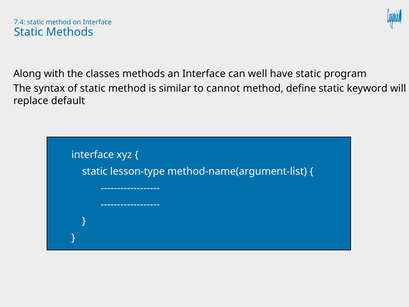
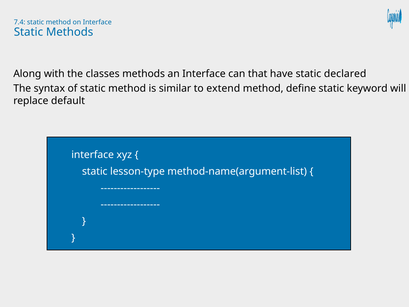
well: well -> that
program: program -> declared
cannot: cannot -> extend
